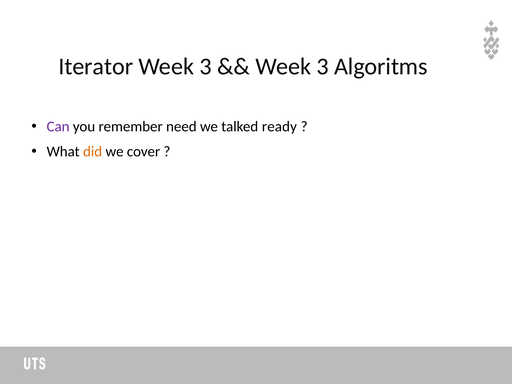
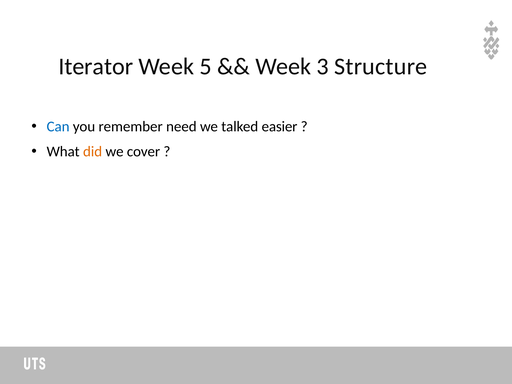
3 at (206, 67): 3 -> 5
Algoritms: Algoritms -> Structure
Can colour: purple -> blue
ready: ready -> easier
